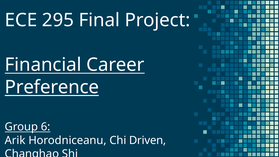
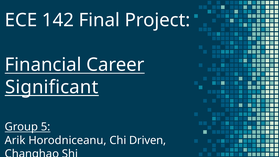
295: 295 -> 142
Preference: Preference -> Significant
6: 6 -> 5
